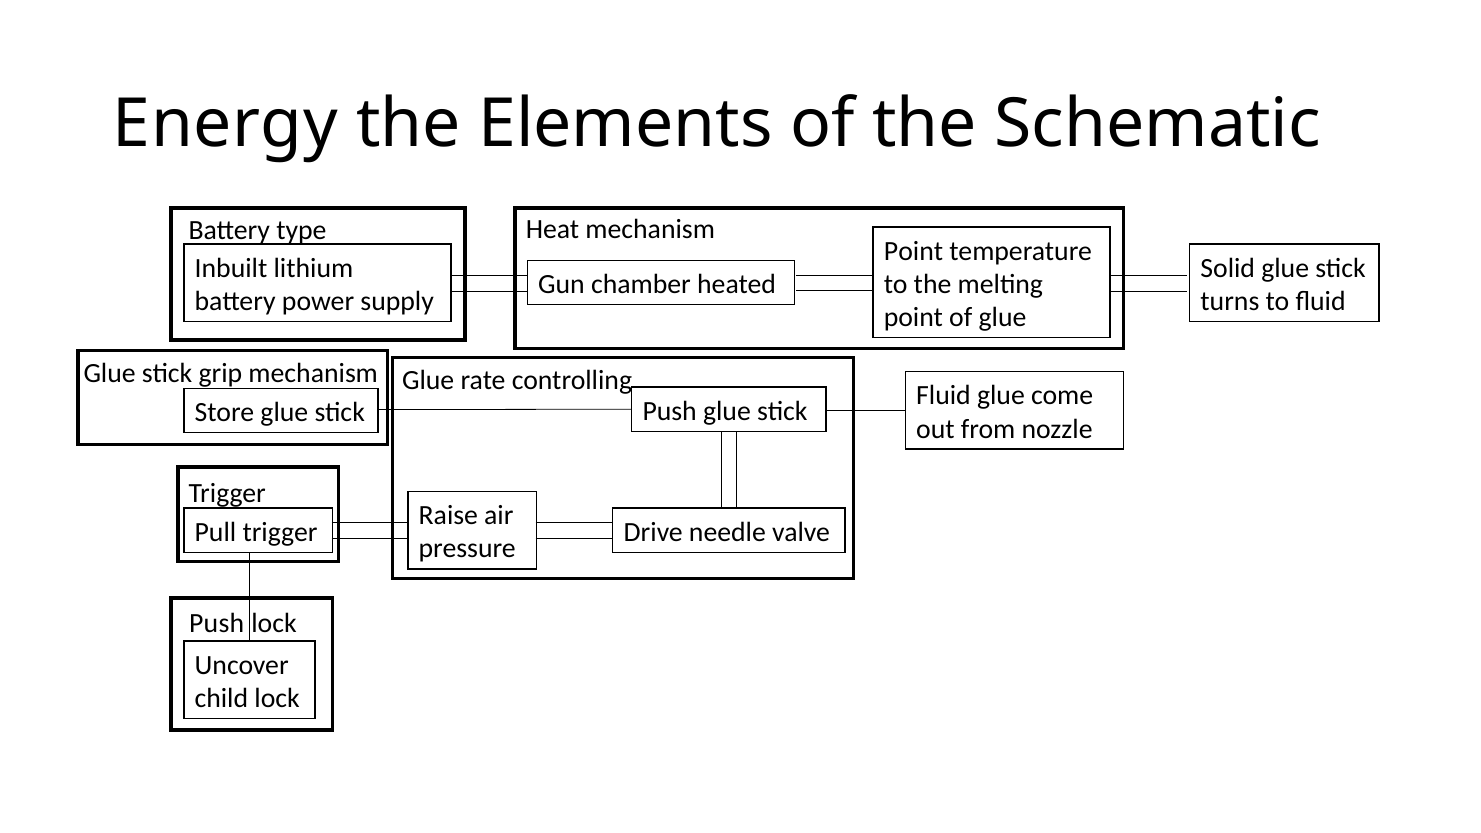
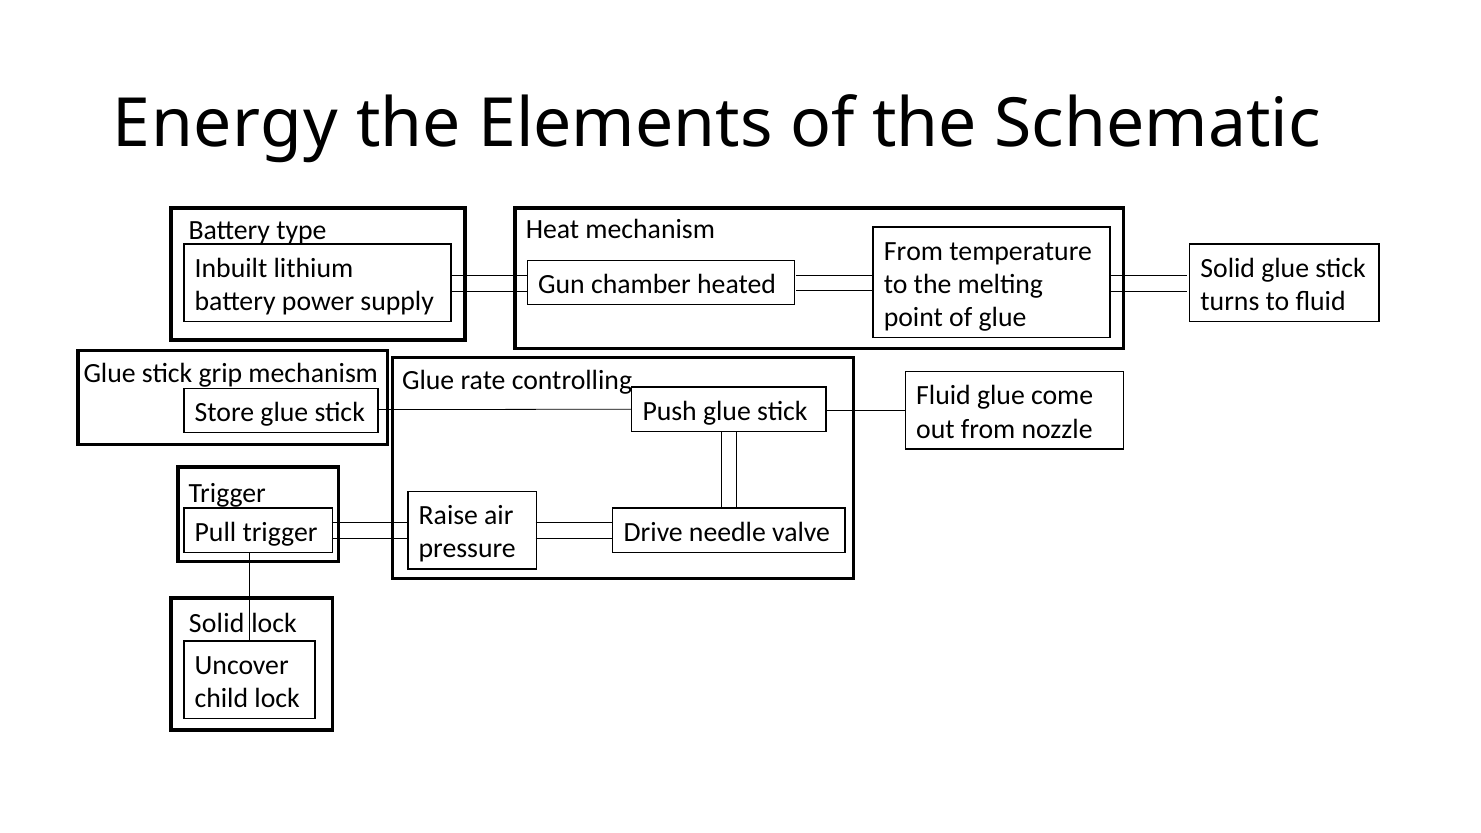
Point at (914, 251): Point -> From
Push at (217, 624): Push -> Solid
